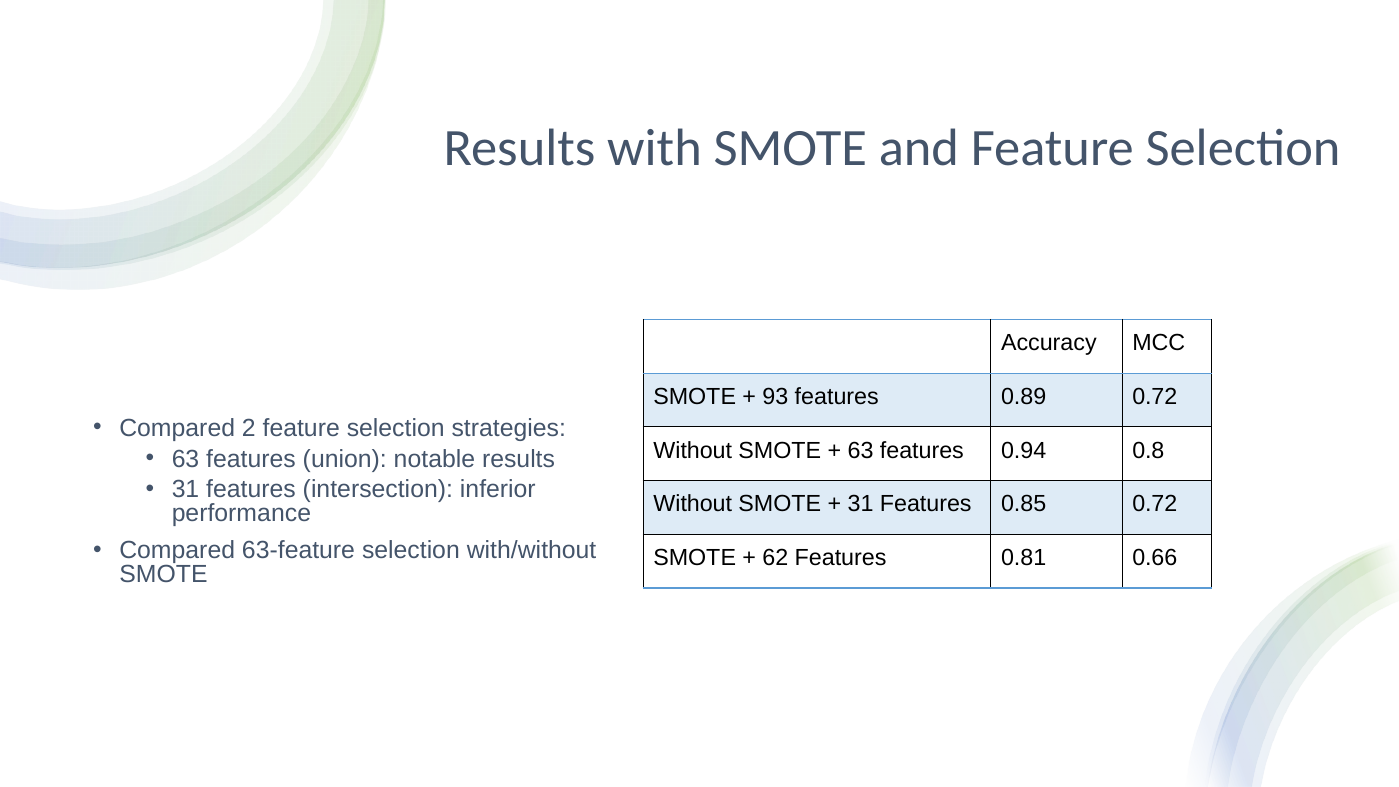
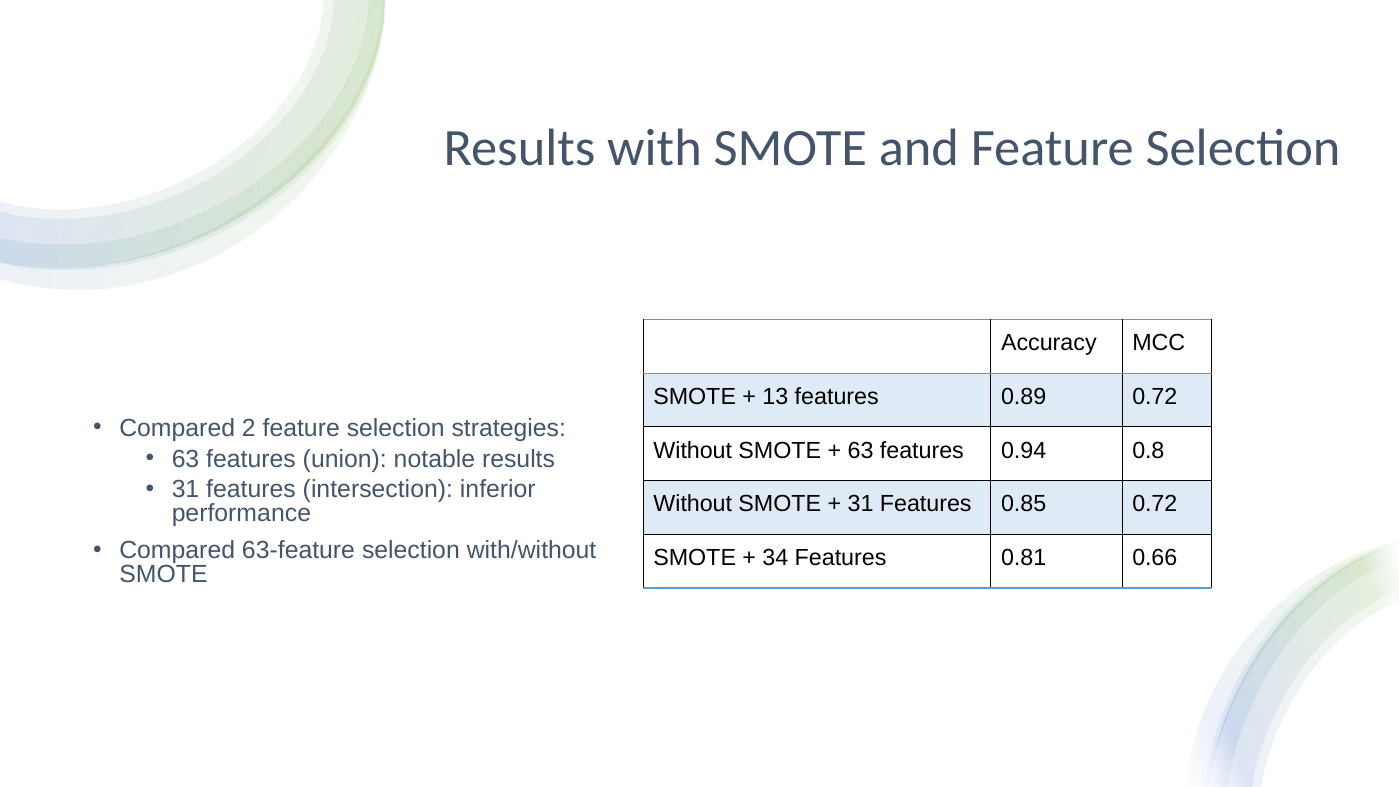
93: 93 -> 13
62: 62 -> 34
